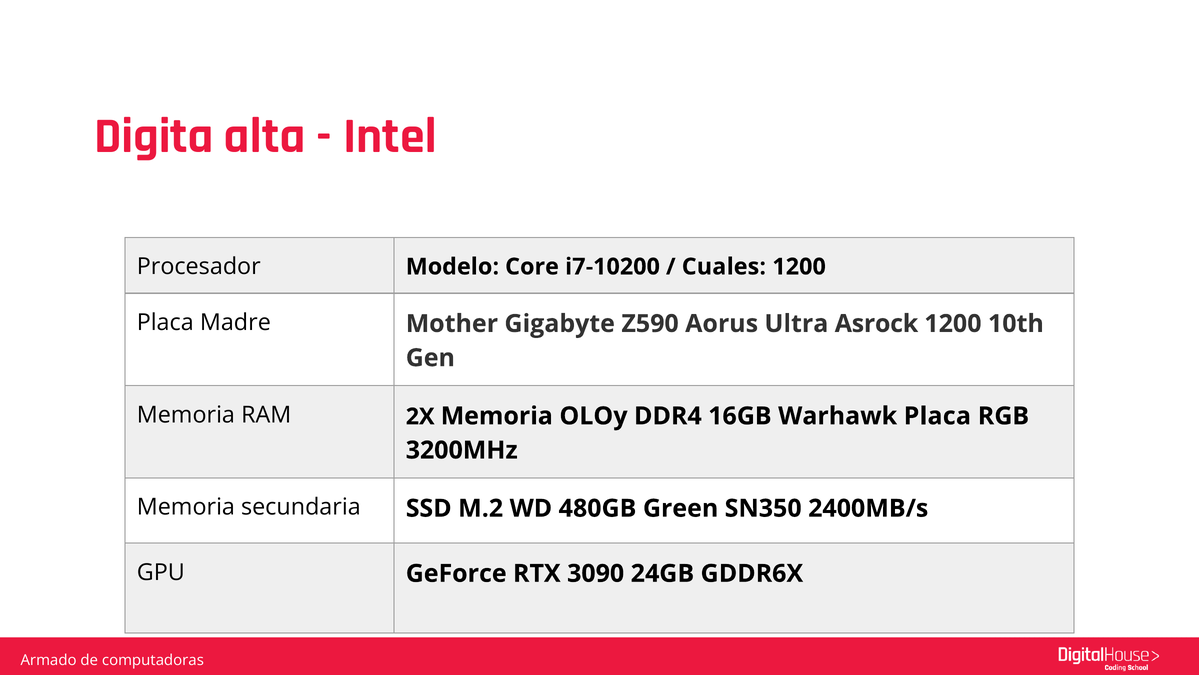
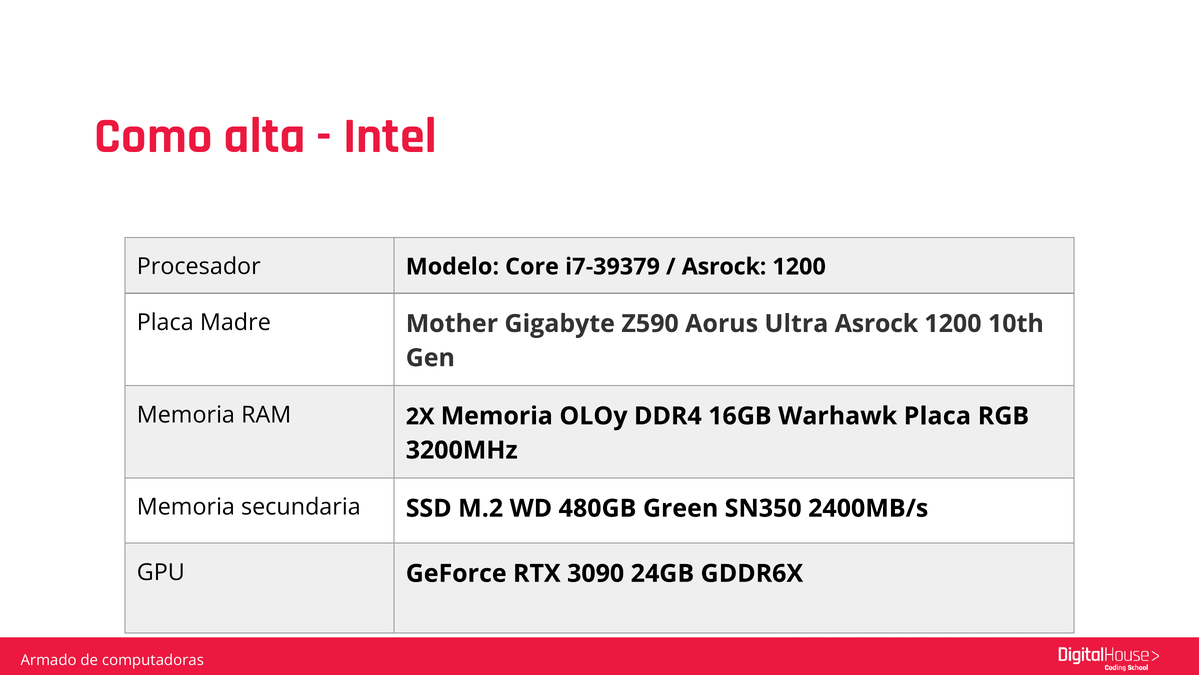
Digita: Digita -> Como
i7-10200: i7-10200 -> i7-39379
Cuales at (724, 267): Cuales -> Asrock
